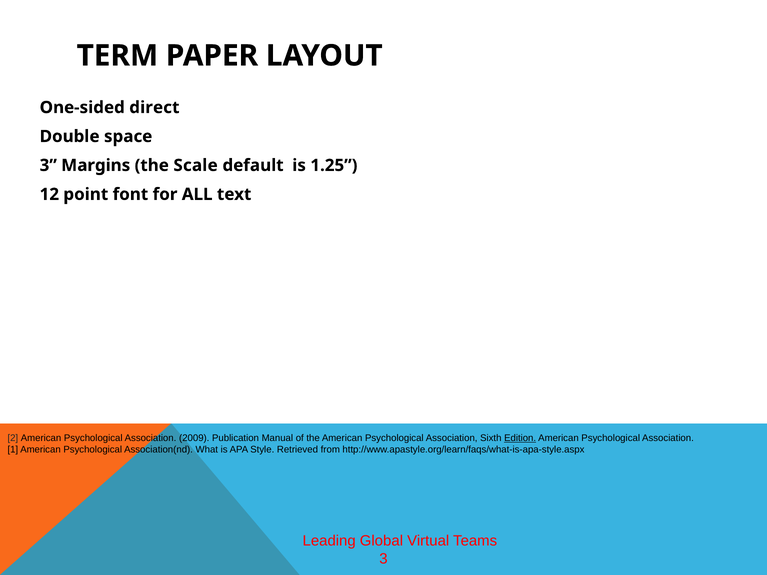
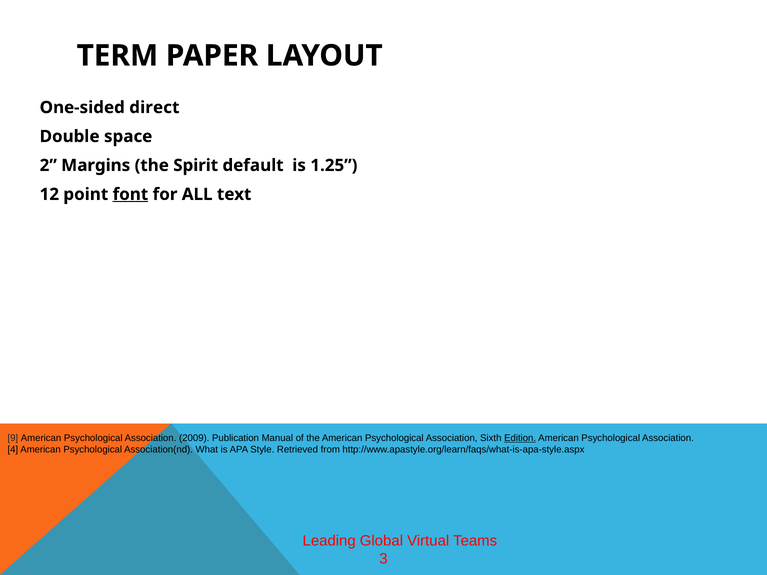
3 at (48, 165): 3 -> 2
Scale: Scale -> Spirit
font underline: none -> present
2: 2 -> 9
1: 1 -> 4
